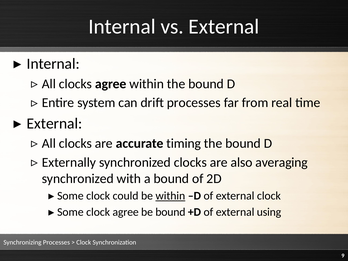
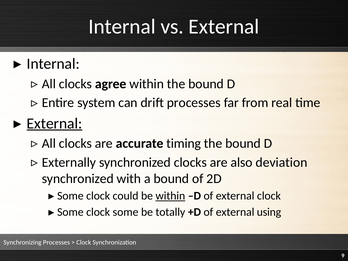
External at (54, 123) underline: none -> present
averaging: averaging -> deviation
clock agree: agree -> some
be bound: bound -> totally
